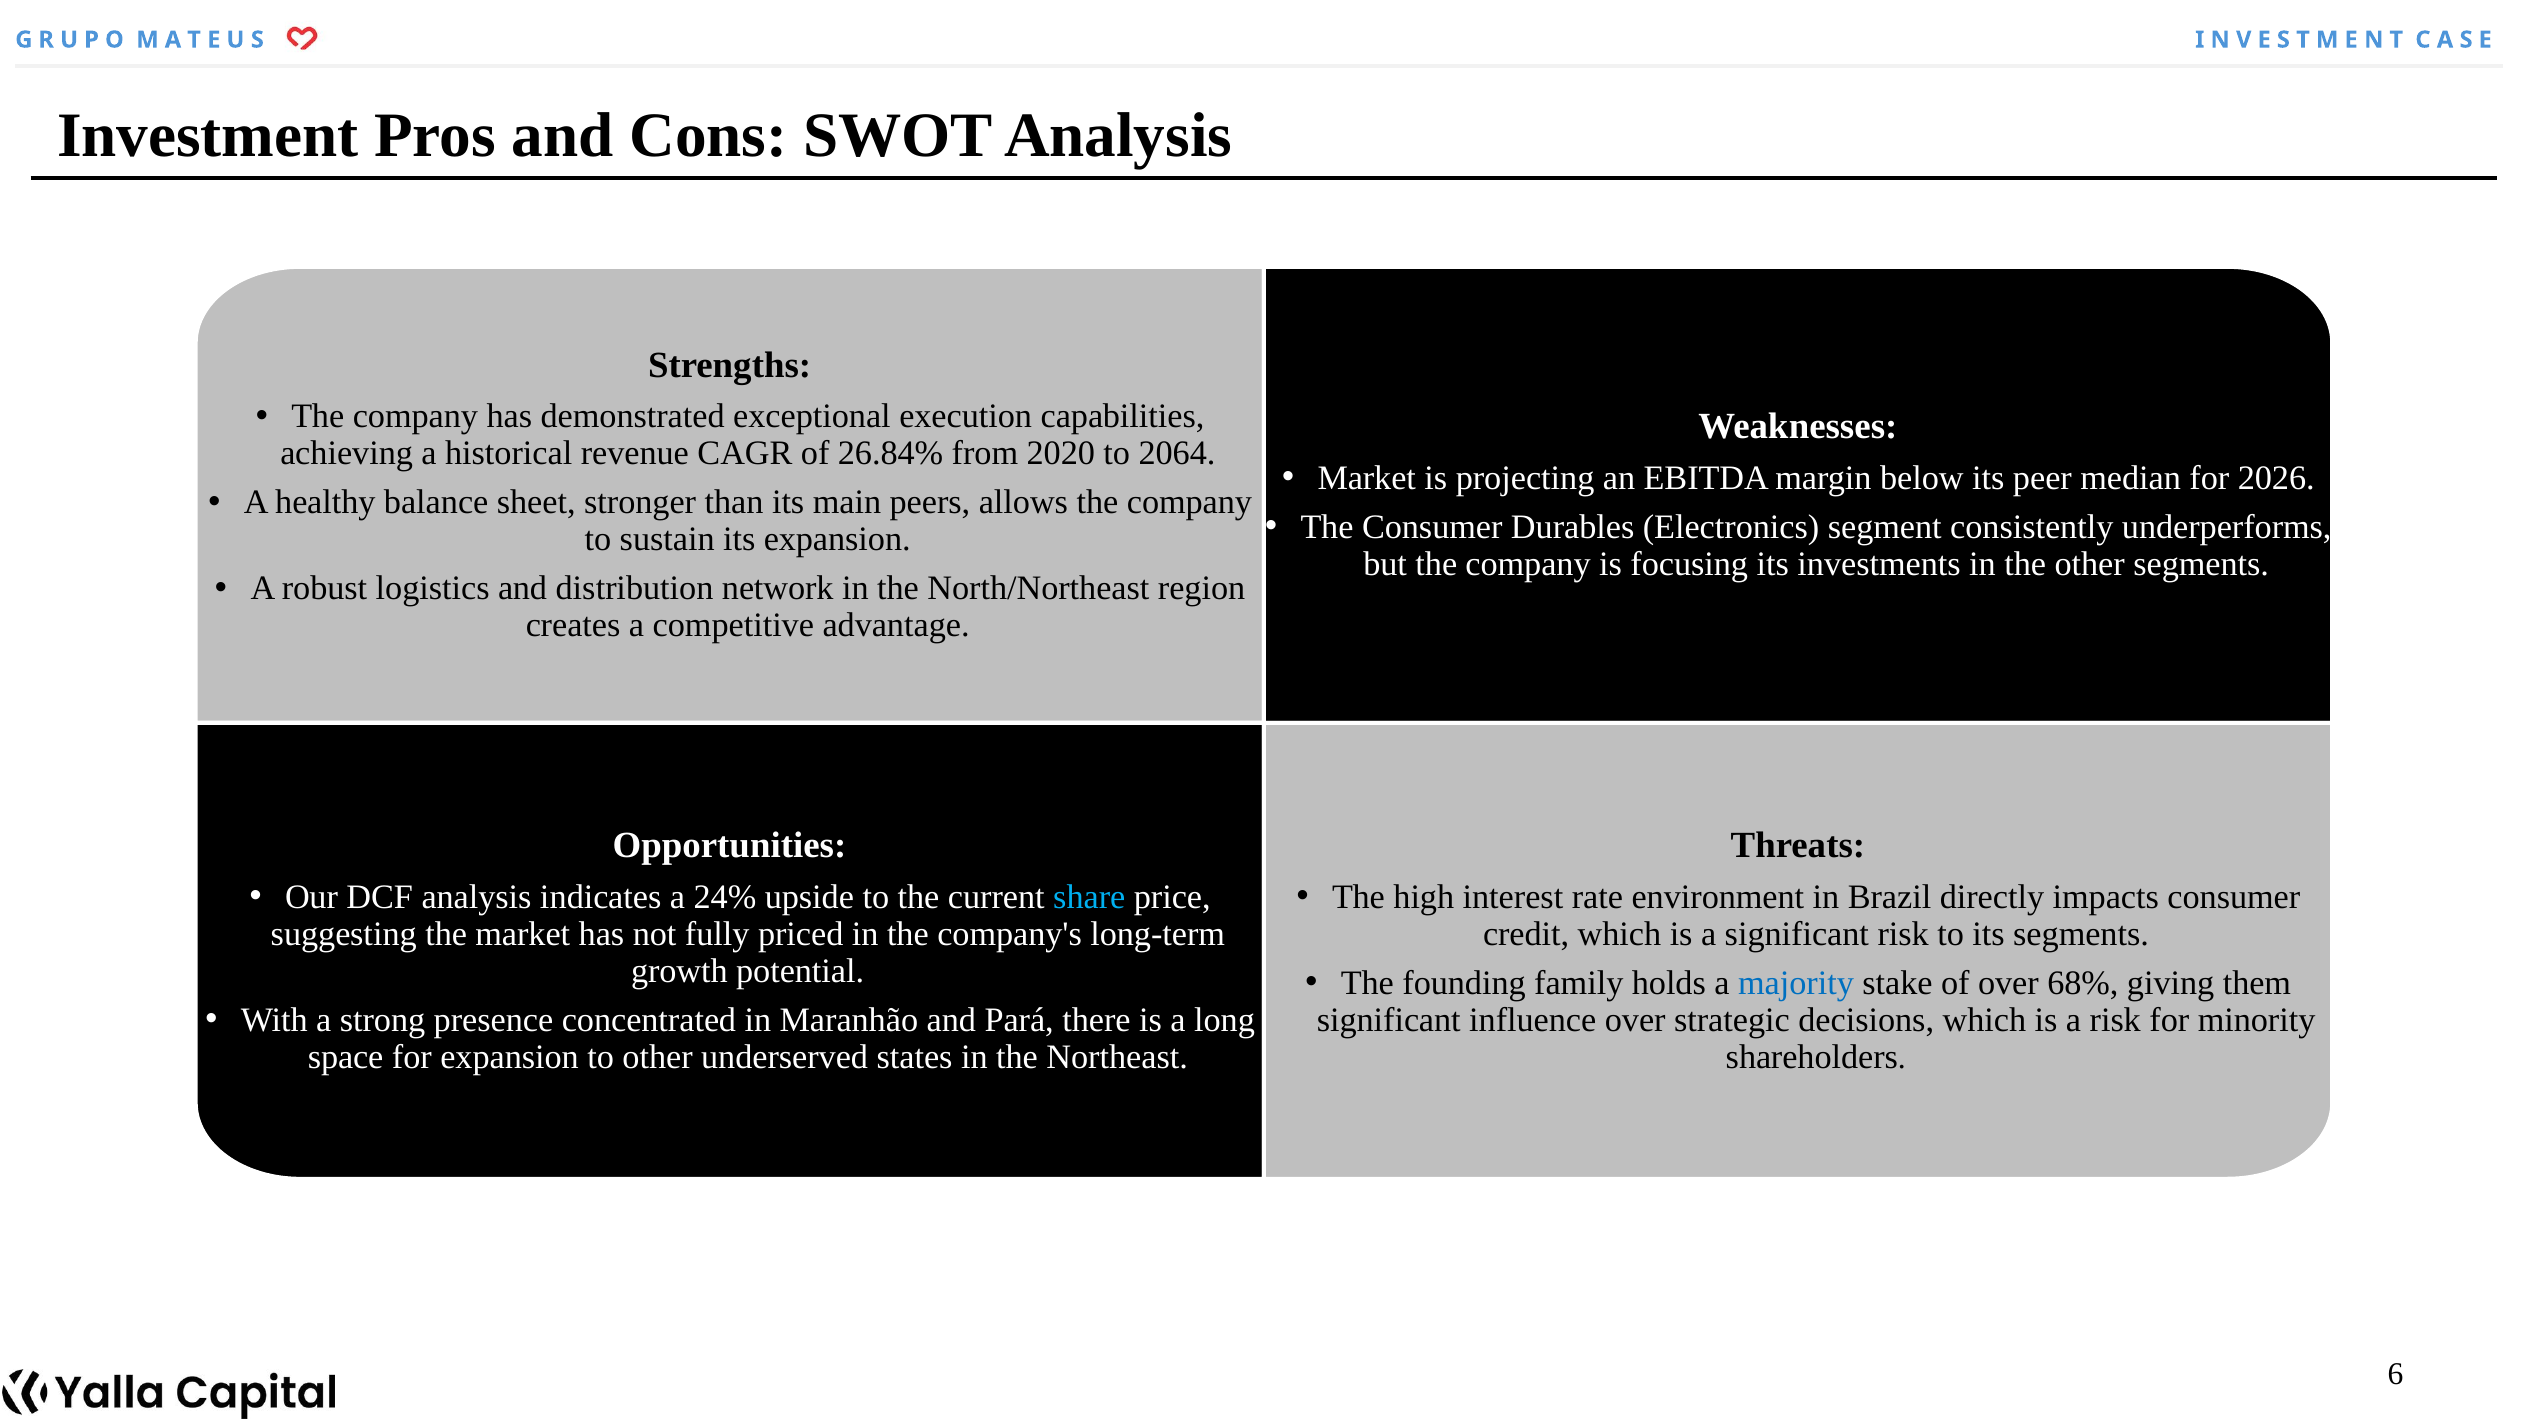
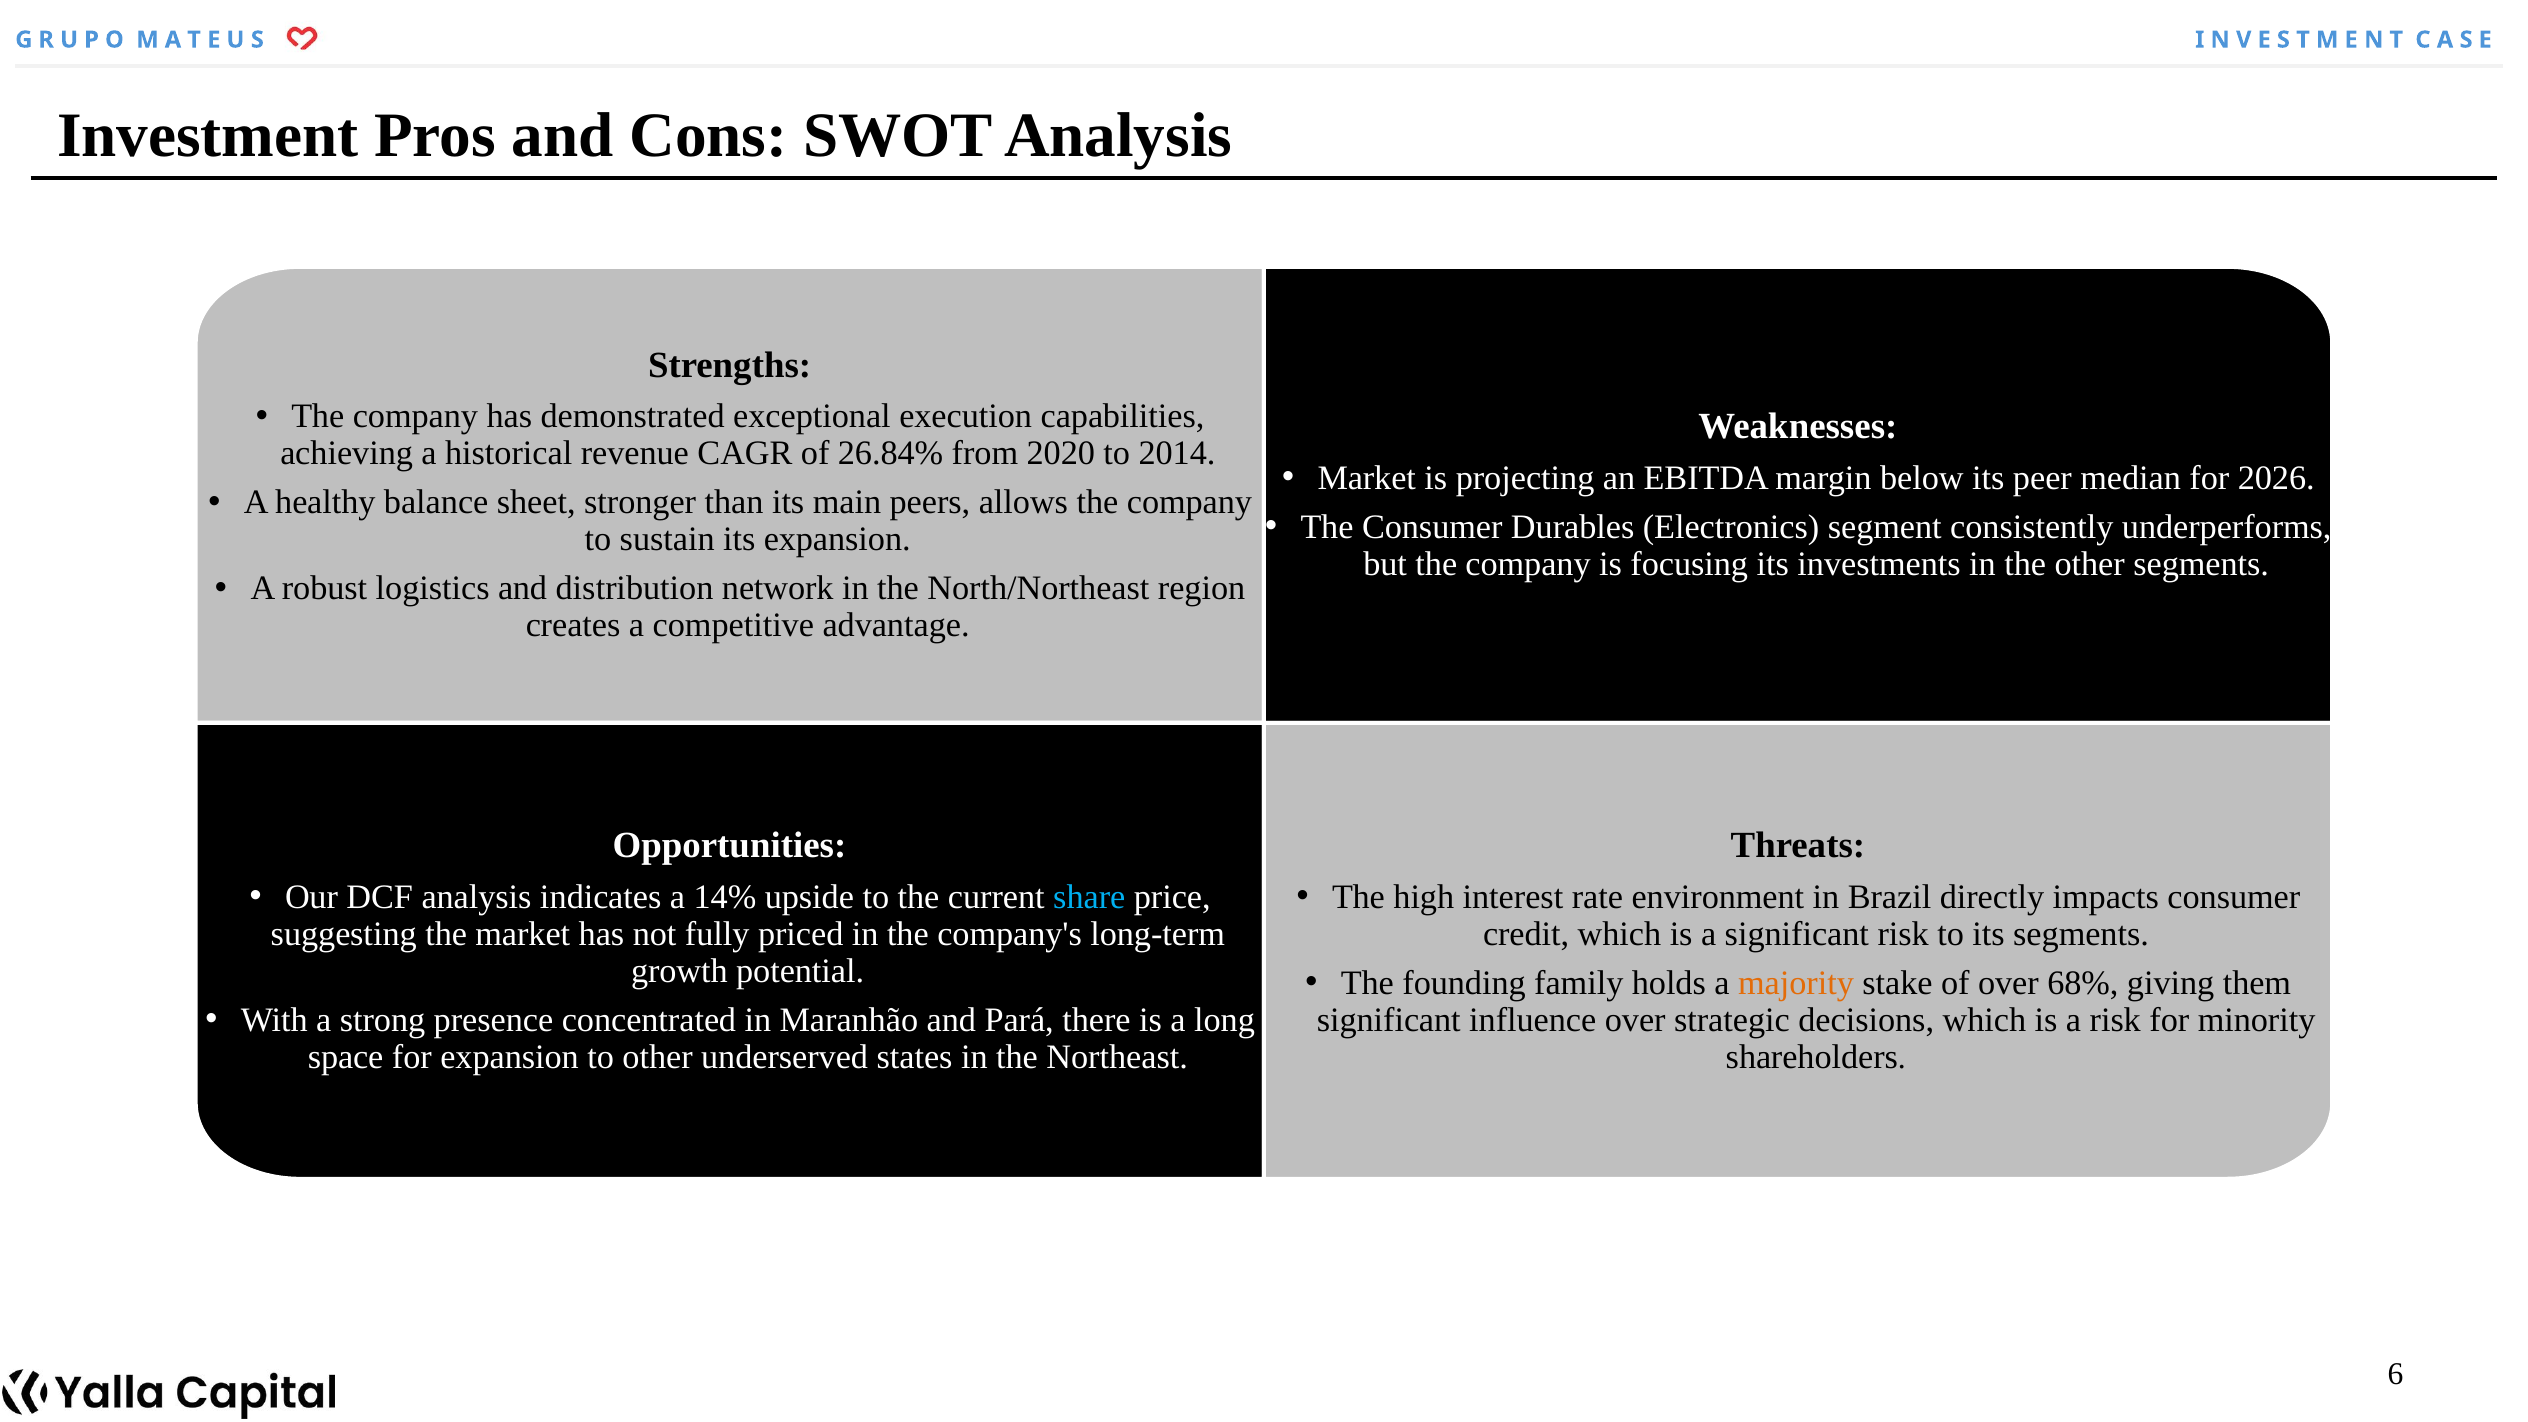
2064: 2064 -> 2014
24%: 24% -> 14%
majority colour: blue -> orange
